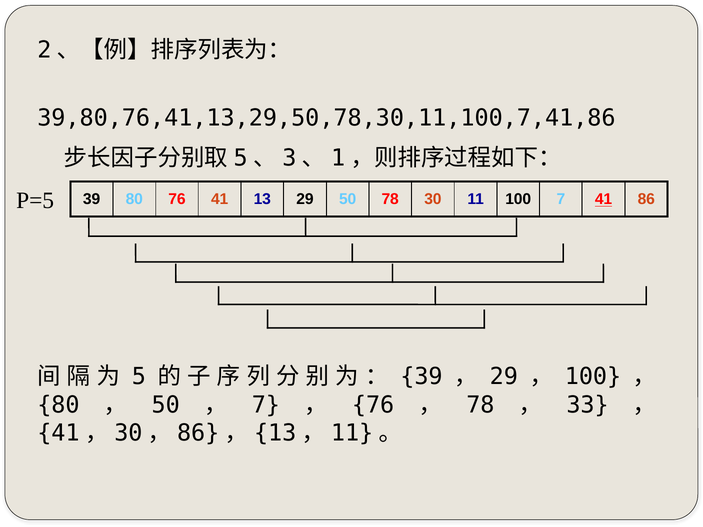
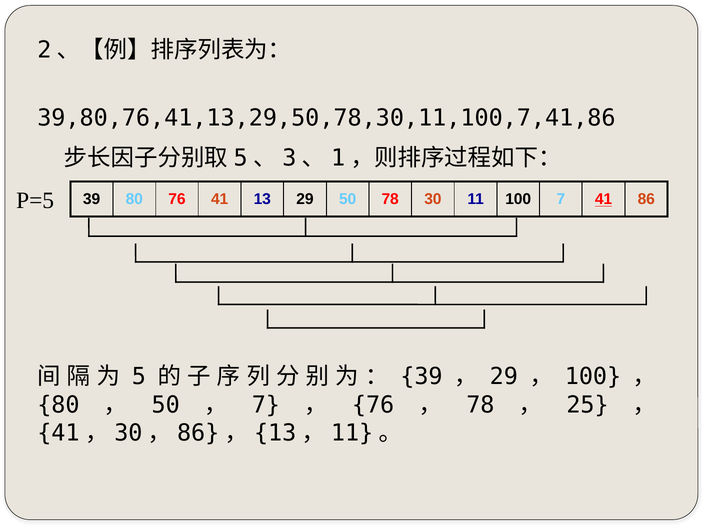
33: 33 -> 25
